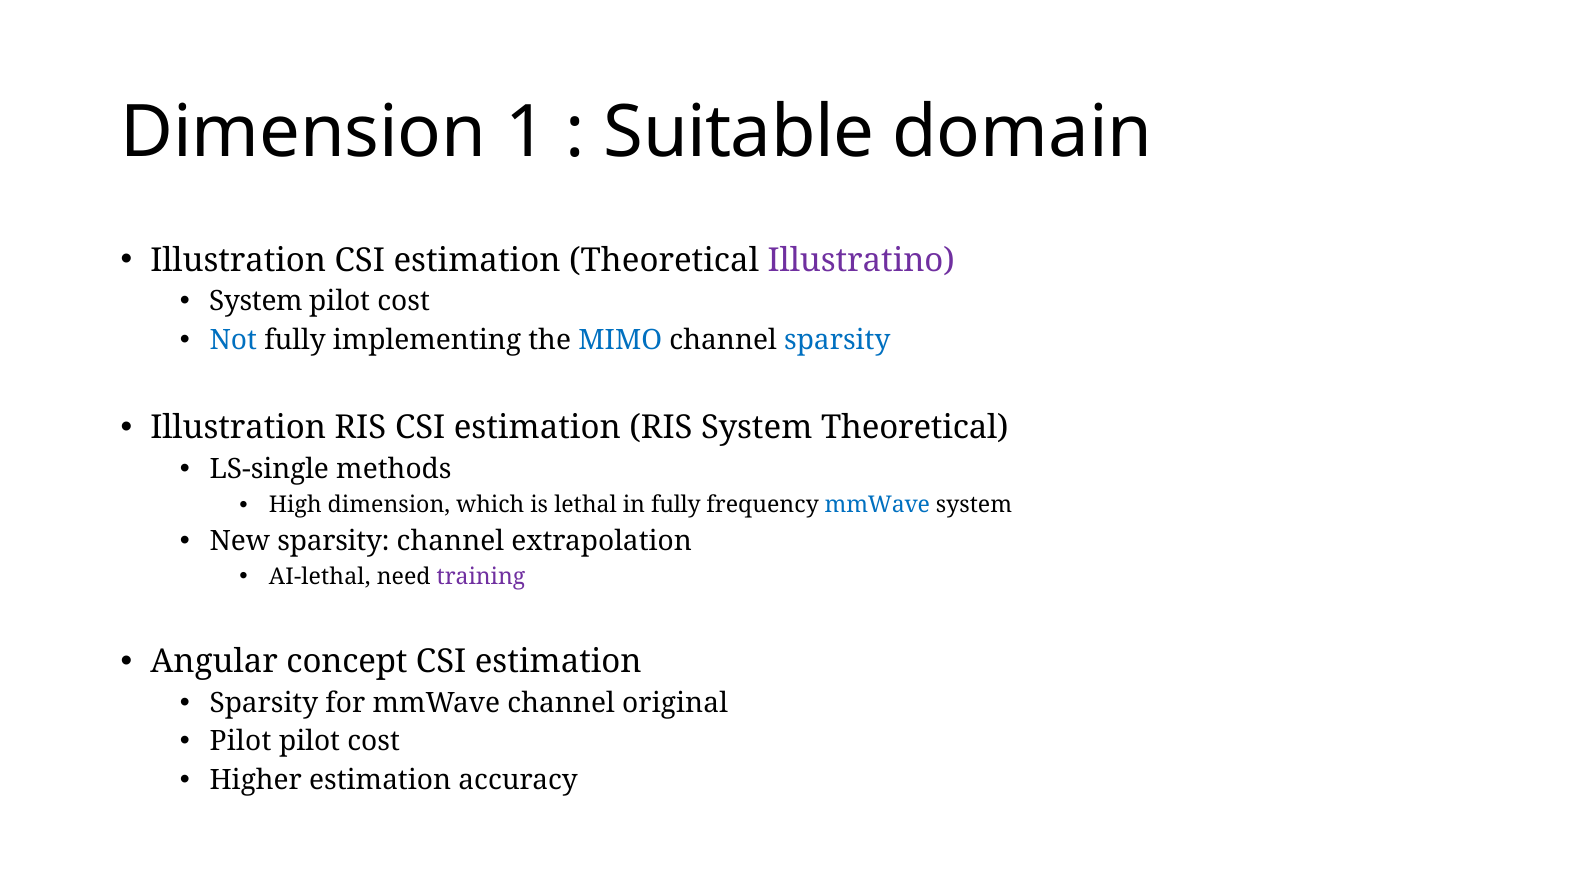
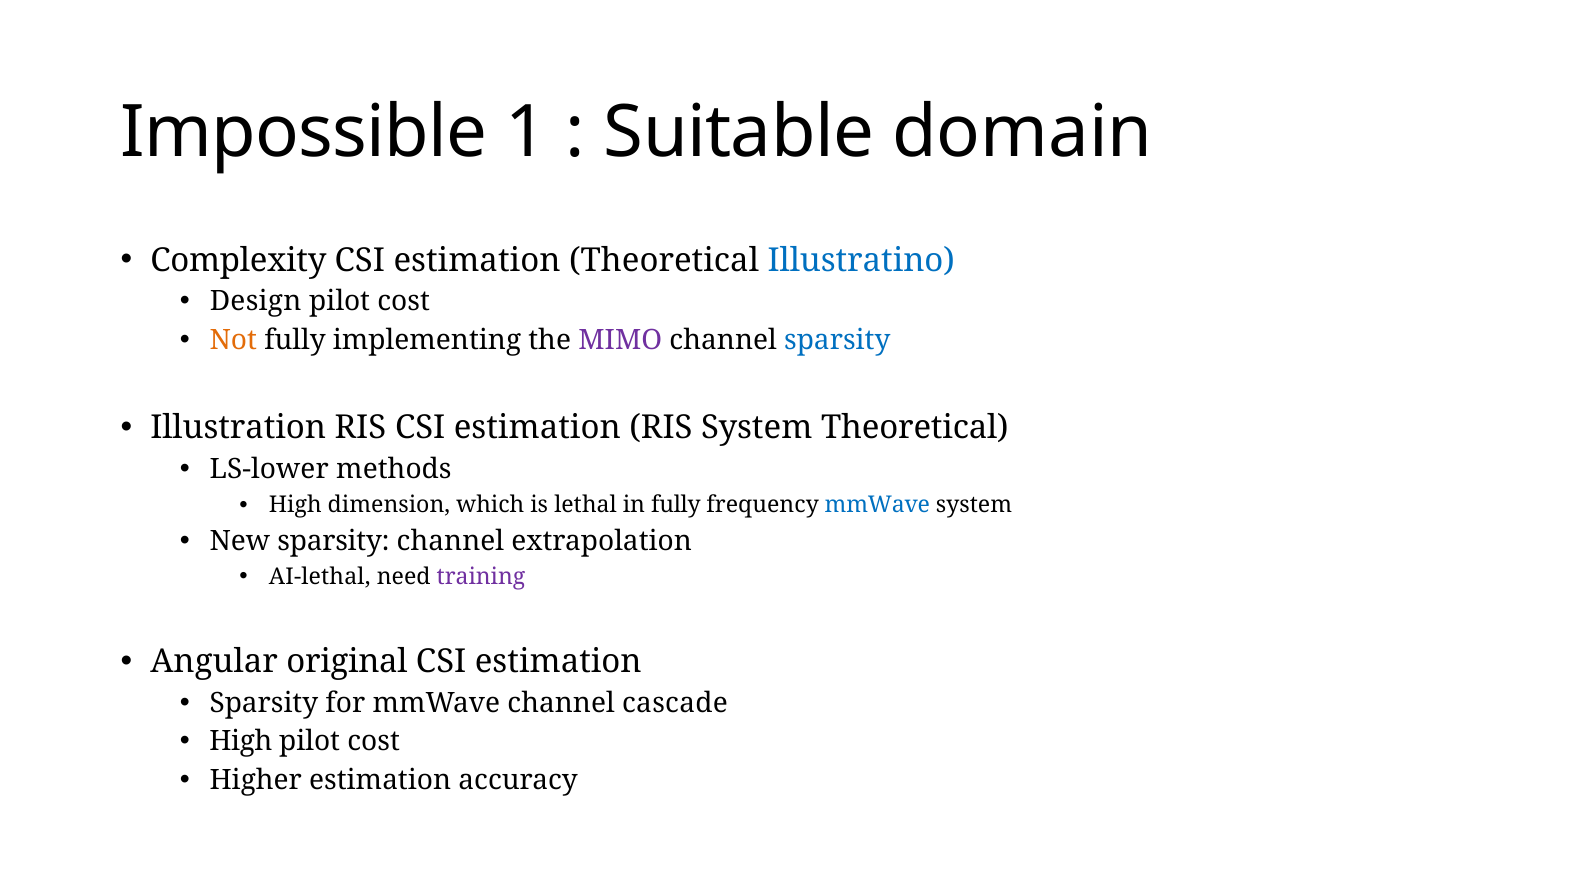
Dimension at (303, 133): Dimension -> Impossible
Illustration at (238, 260): Illustration -> Complexity
Illustratino colour: purple -> blue
System at (256, 302): System -> Design
Not colour: blue -> orange
MIMO colour: blue -> purple
LS-single: LS-single -> LS-lower
concept: concept -> original
original: original -> cascade
Pilot at (241, 742): Pilot -> High
